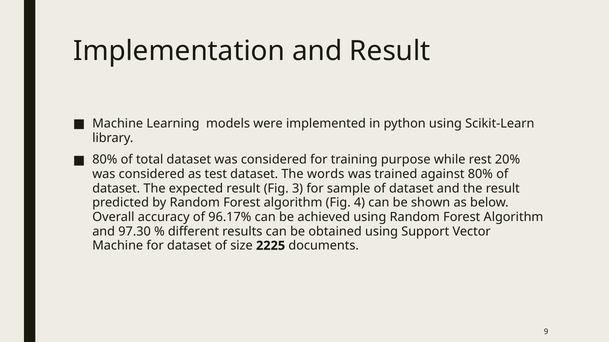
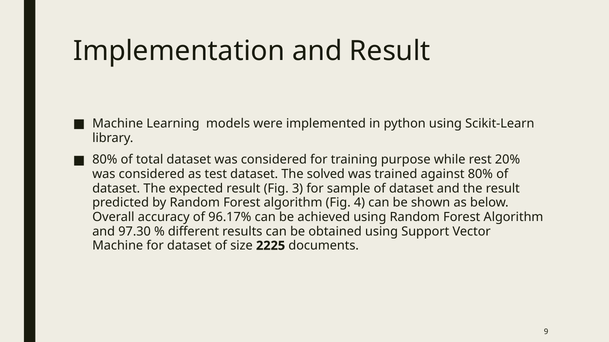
words: words -> solved
